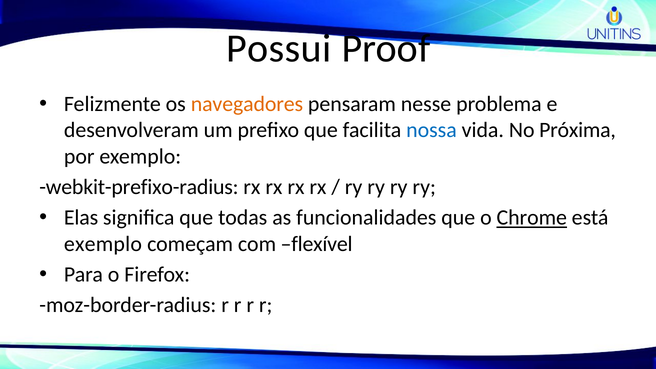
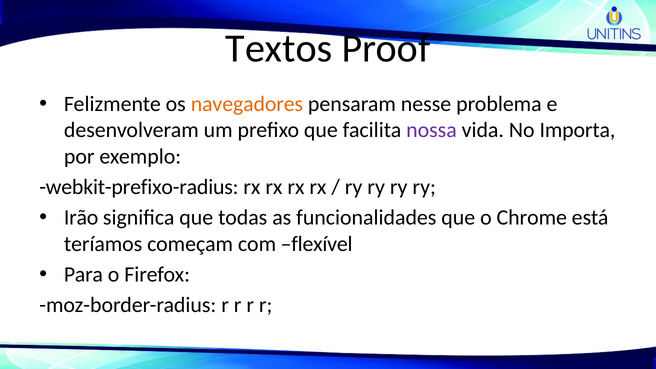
Possui: Possui -> Textos
nossa colour: blue -> purple
Próxima: Próxima -> Importa
Elas: Elas -> Irão
Chrome underline: present -> none
exemplo at (103, 244): exemplo -> teríamos
